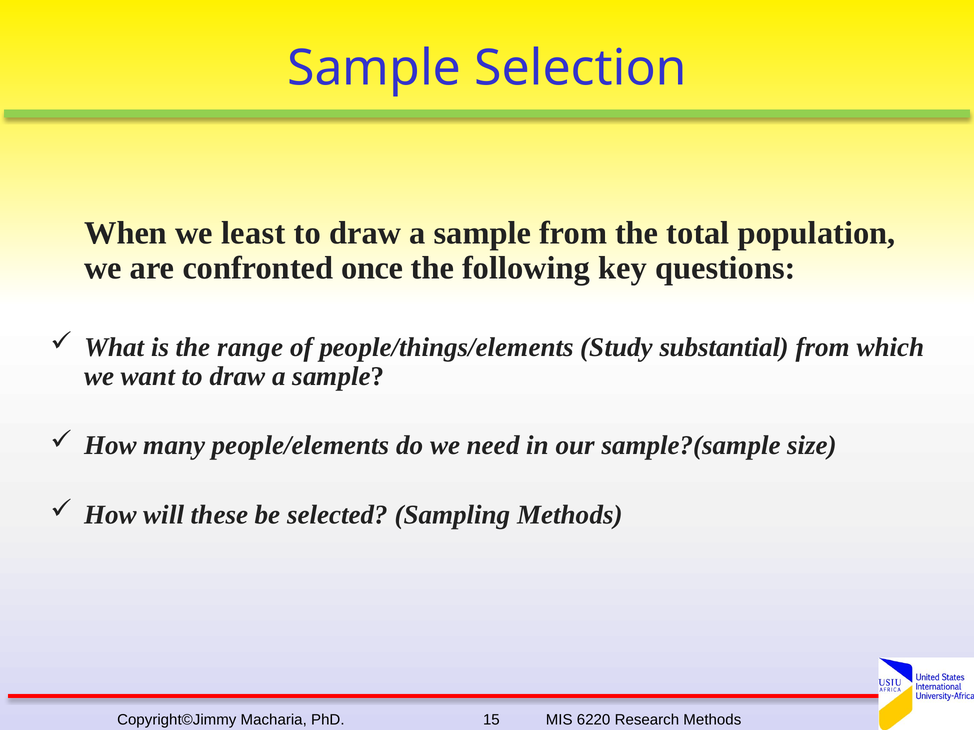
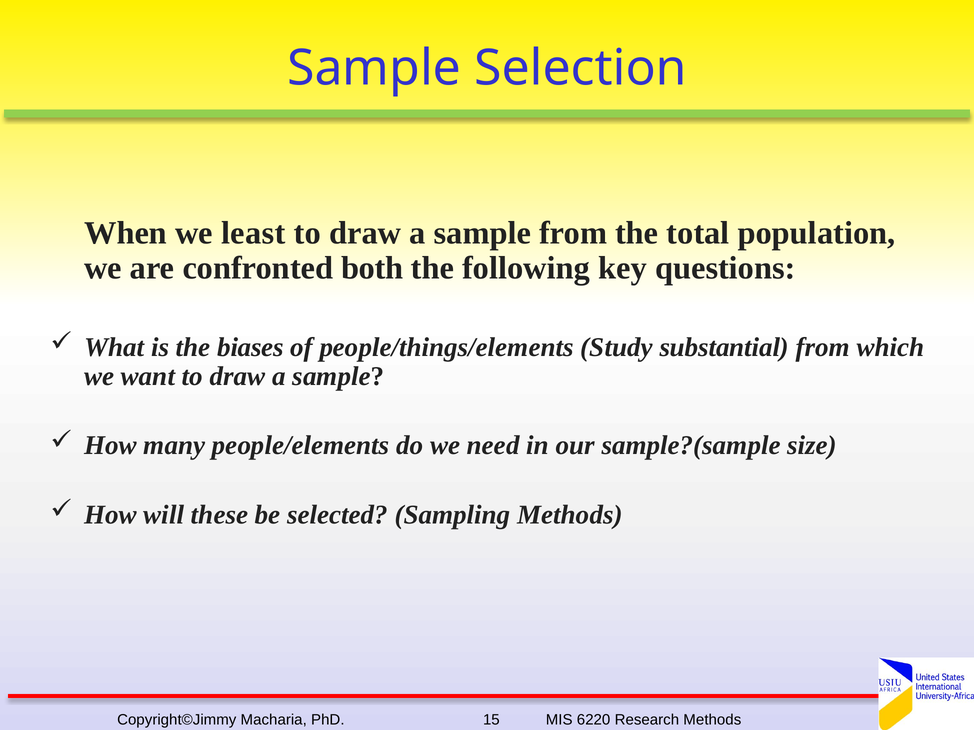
once: once -> both
range: range -> biases
